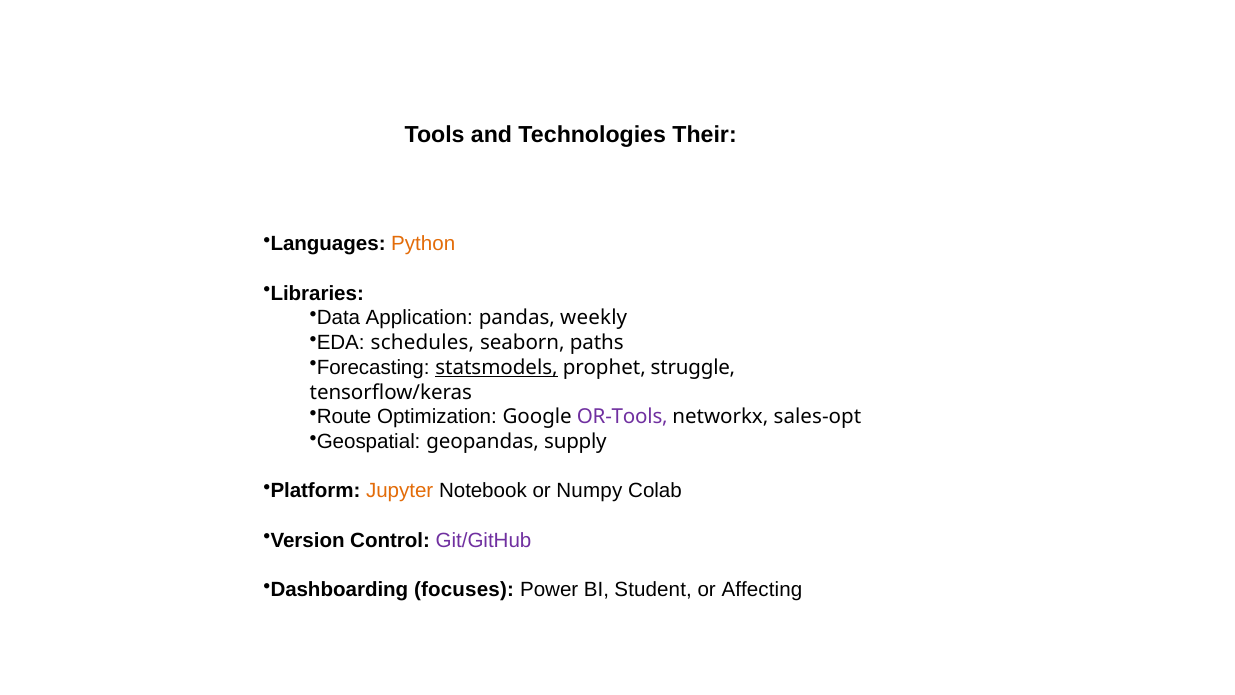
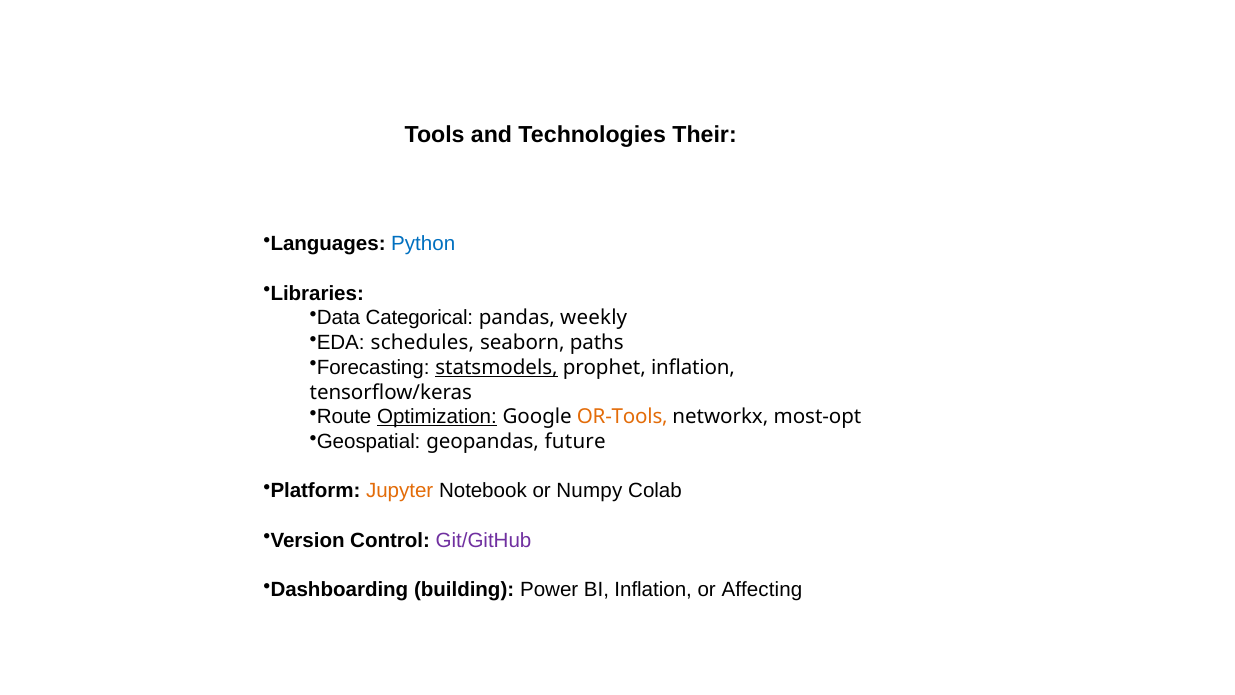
Python colour: orange -> blue
Application: Application -> Categorical
prophet struggle: struggle -> inflation
Optimization underline: none -> present
OR-Tools colour: purple -> orange
sales-opt: sales-opt -> most-opt
supply: supply -> future
focuses: focuses -> building
BI Student: Student -> Inflation
